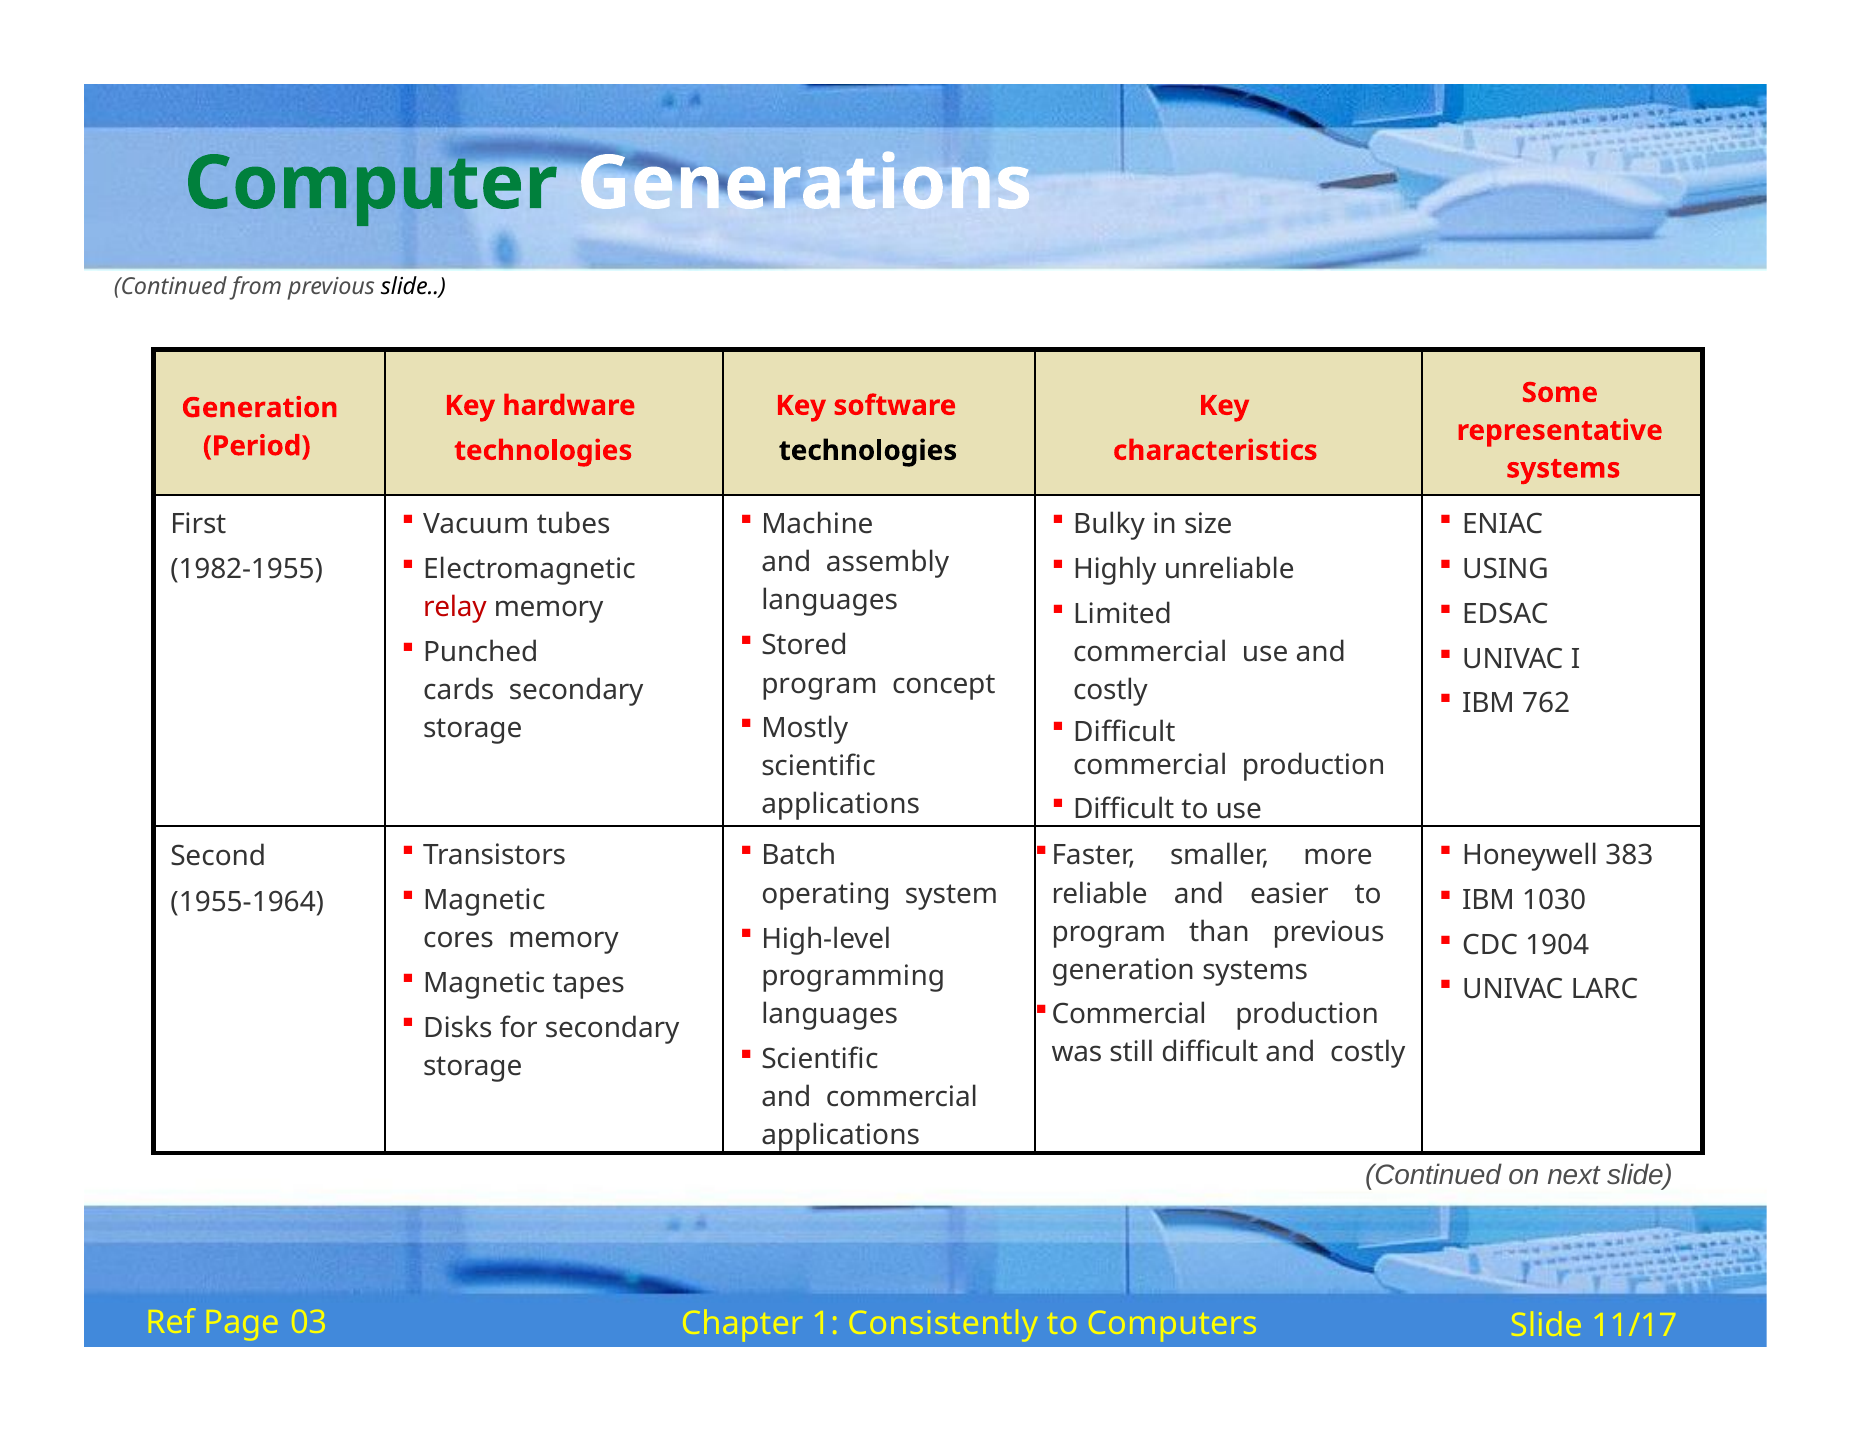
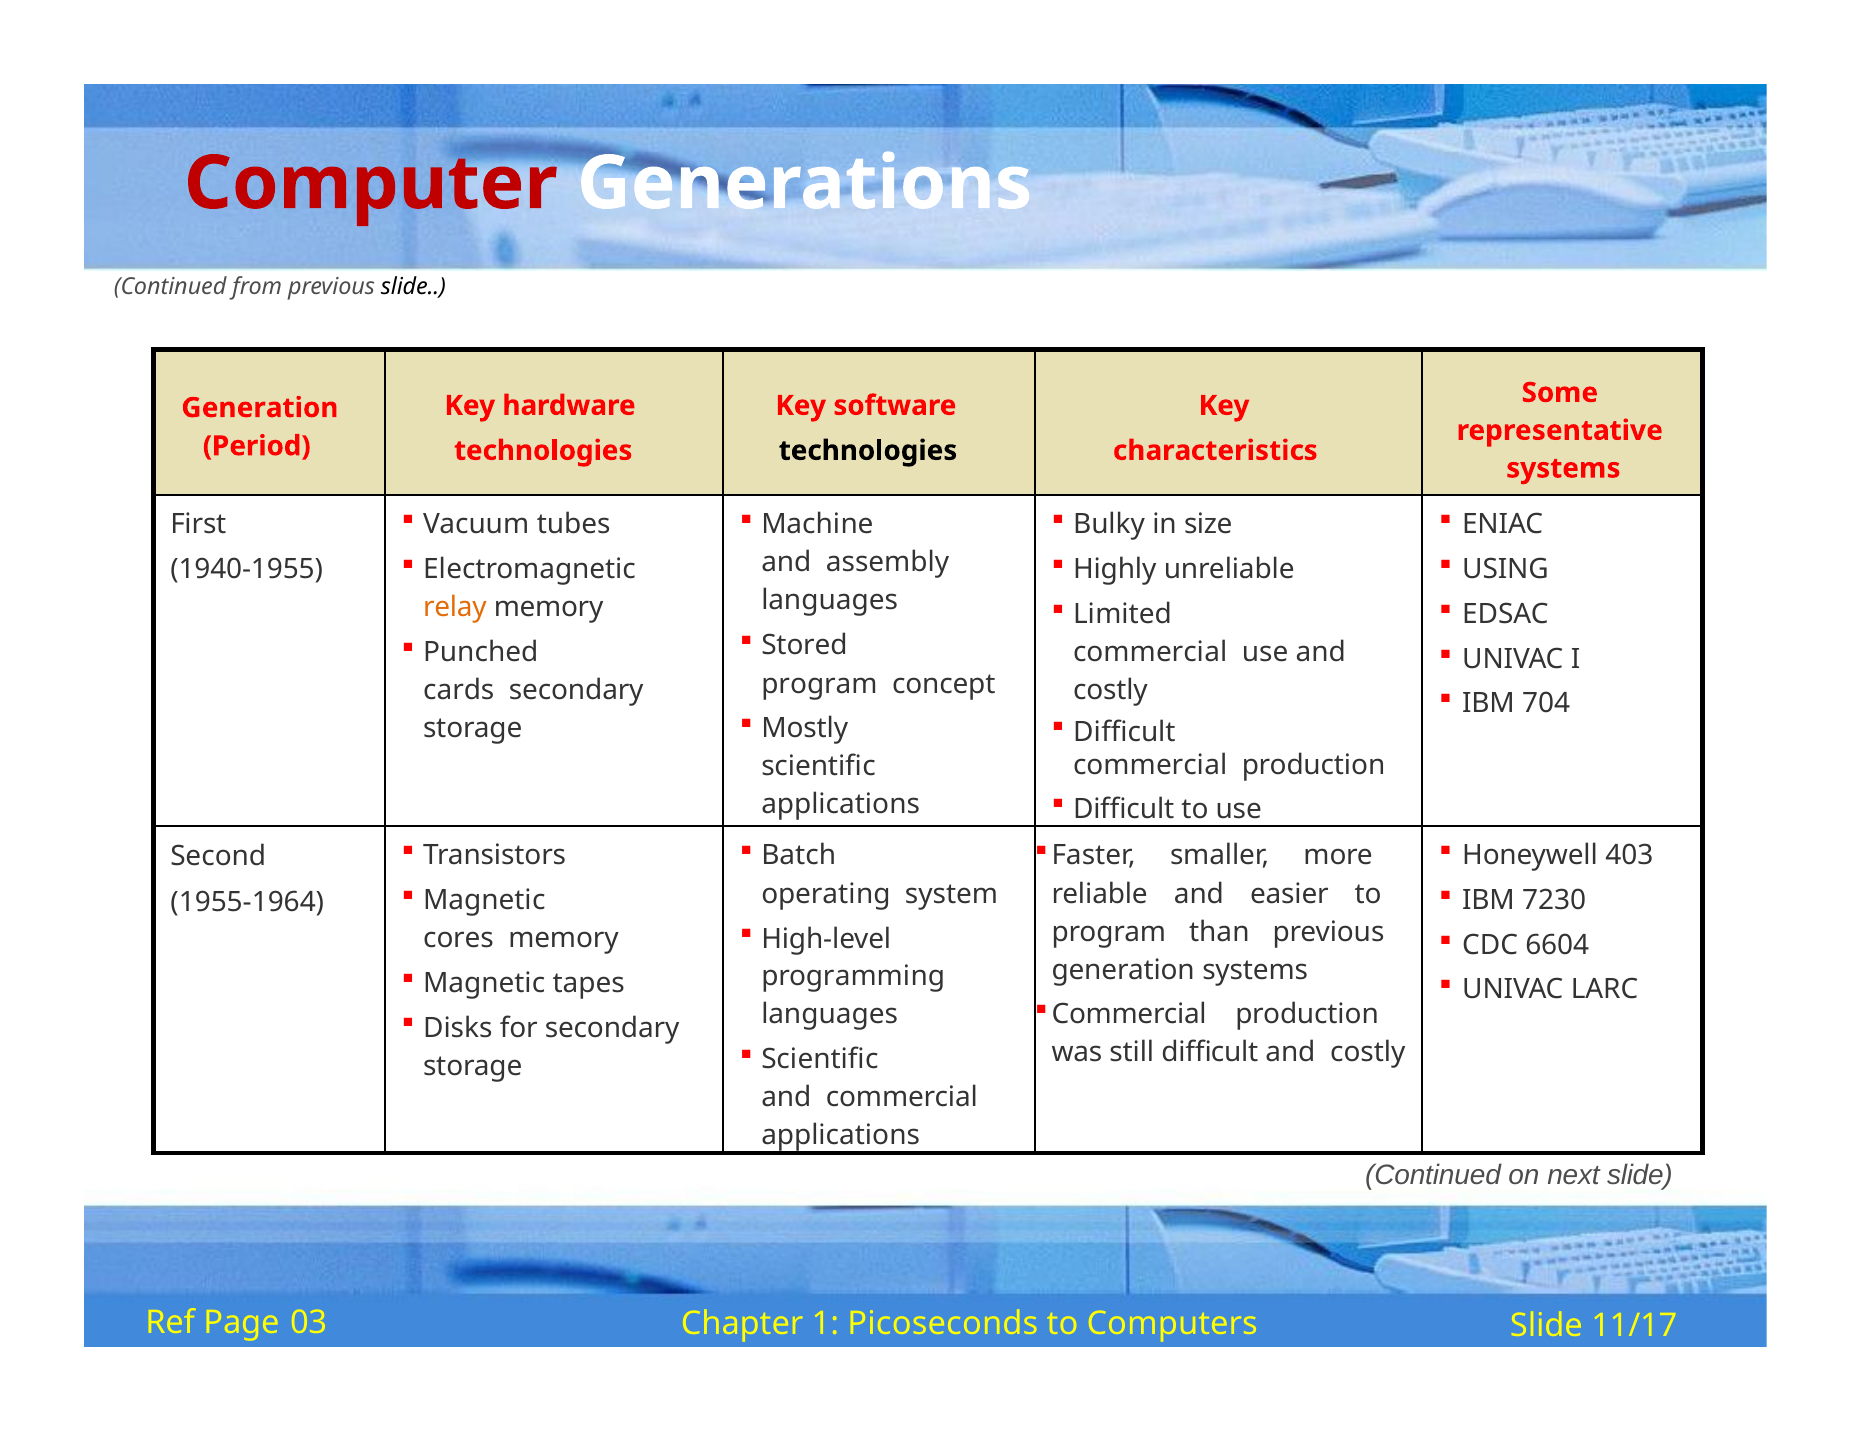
Computer colour: green -> red
1982-1955: 1982-1955 -> 1940-1955
relay colour: red -> orange
762: 762 -> 704
383: 383 -> 403
1030: 1030 -> 7230
1904: 1904 -> 6604
Consistently: Consistently -> Picoseconds
